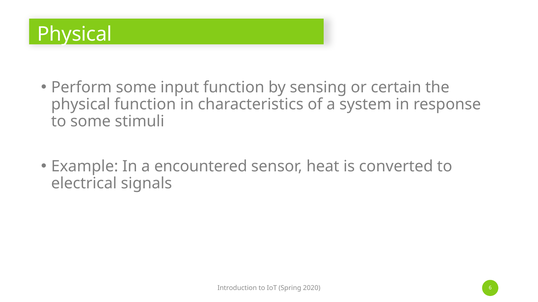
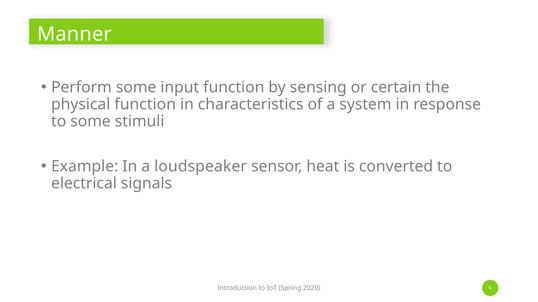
Physical at (75, 34): Physical -> Manner
encountered: encountered -> loudspeaker
